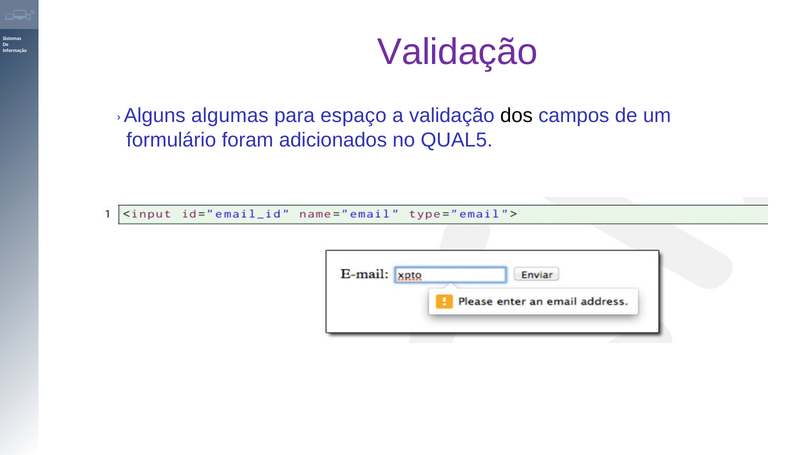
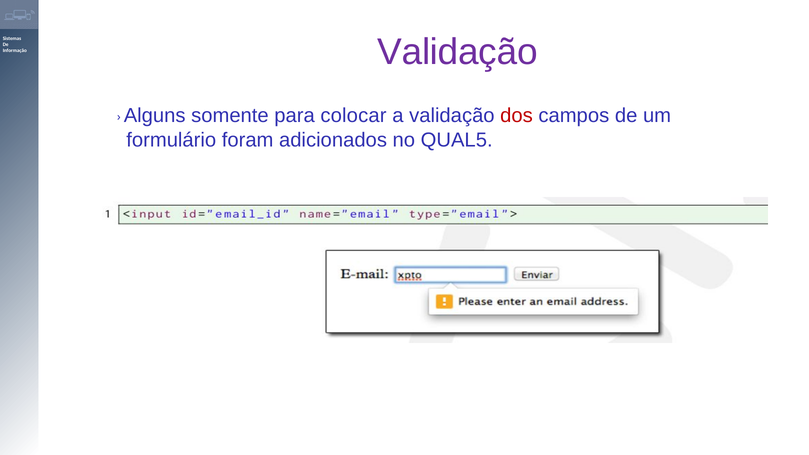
algumas: algumas -> somente
espaço: espaço -> colocar
dos colour: black -> red
